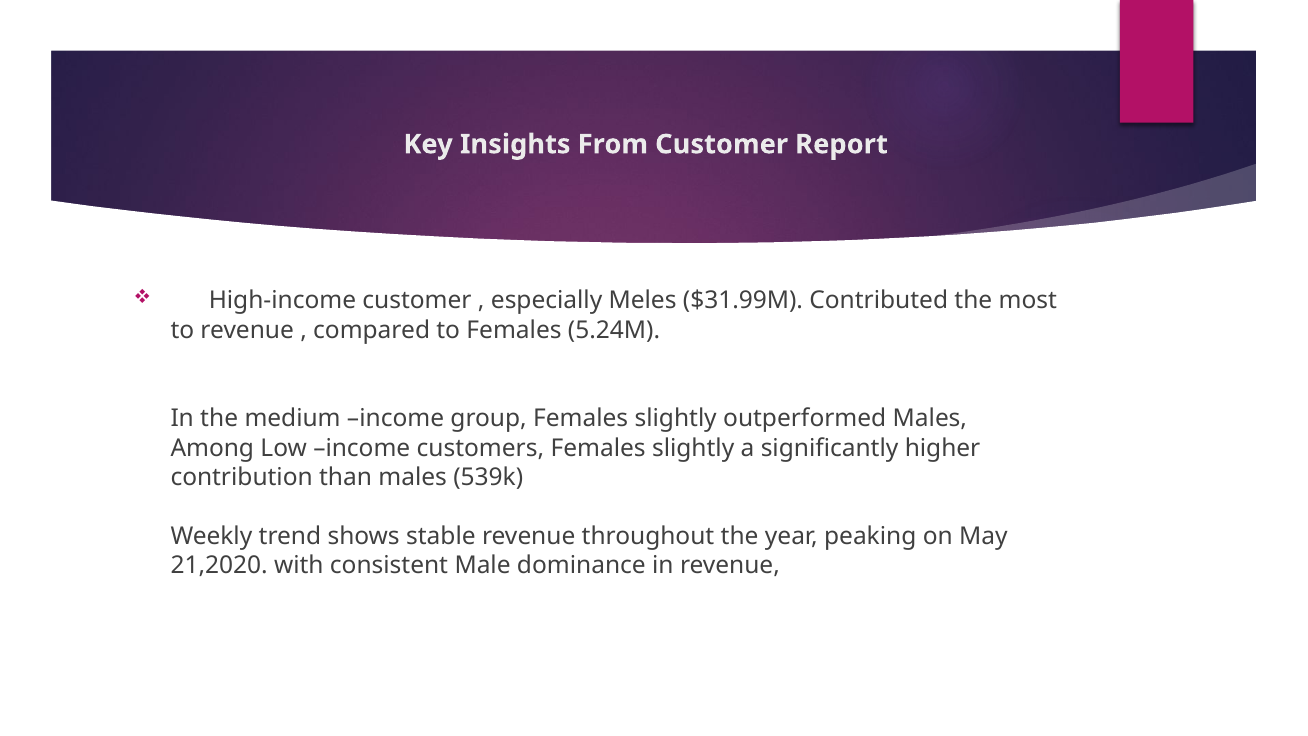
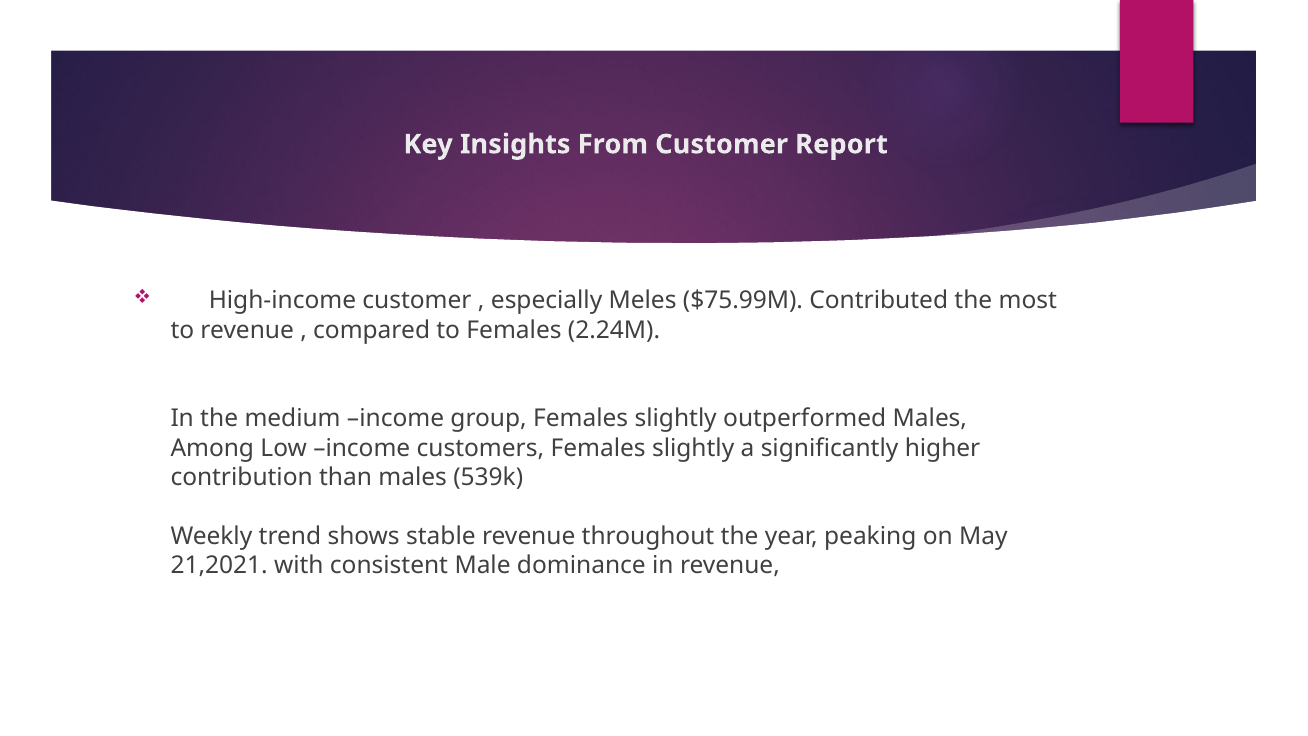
$31.99M: $31.99M -> $75.99M
5.24M: 5.24M -> 2.24M
21,2020: 21,2020 -> 21,2021
